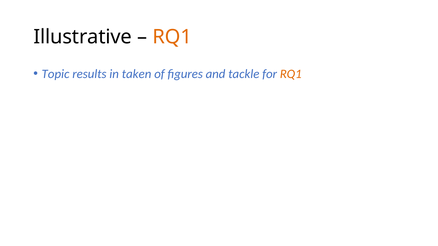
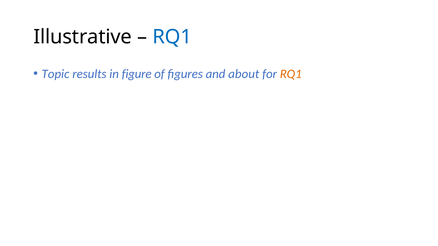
RQ1 at (172, 37) colour: orange -> blue
taken: taken -> figure
tackle: tackle -> about
